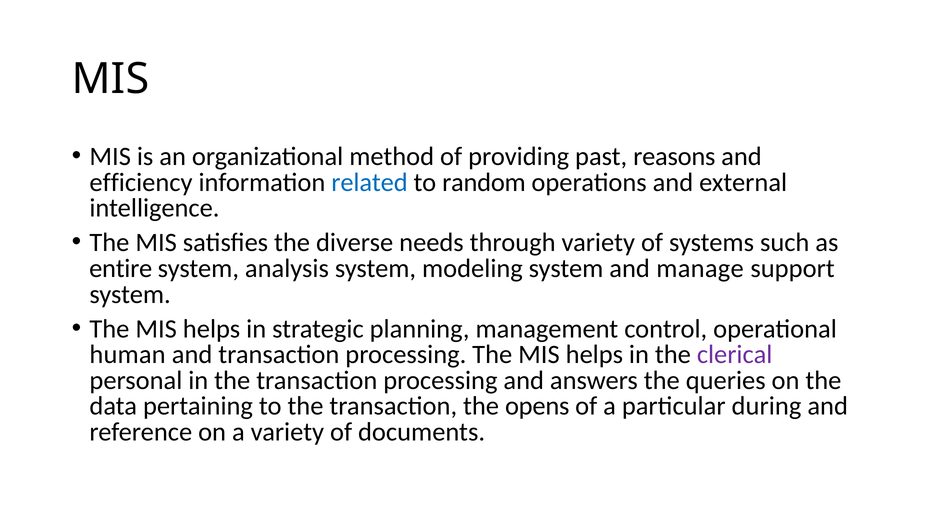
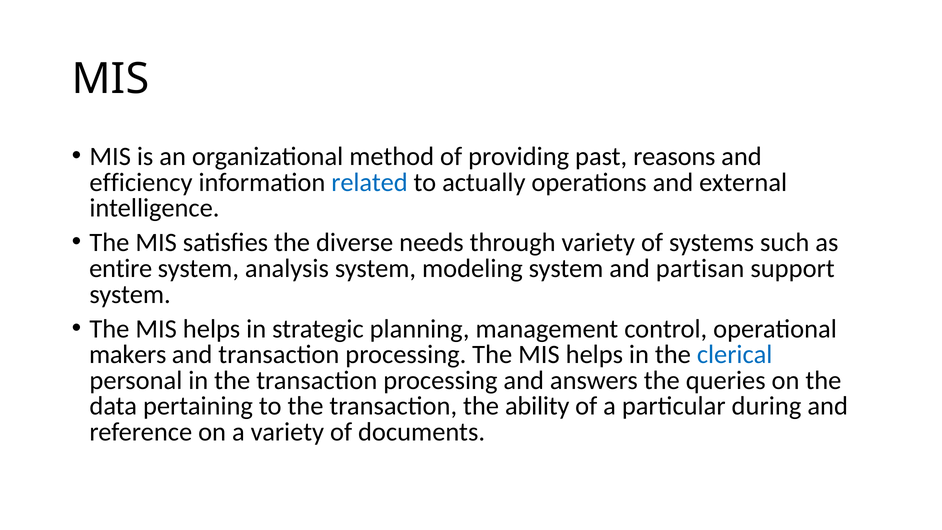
random: random -> actually
manage: manage -> partisan
human: human -> makers
clerical colour: purple -> blue
opens: opens -> ability
